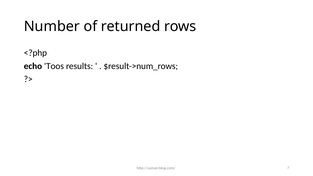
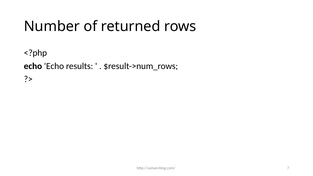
echo Toos: Toos -> Echo
